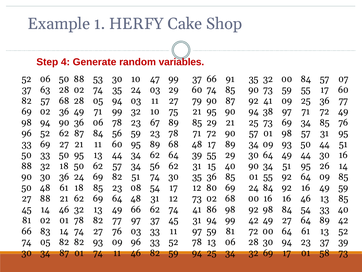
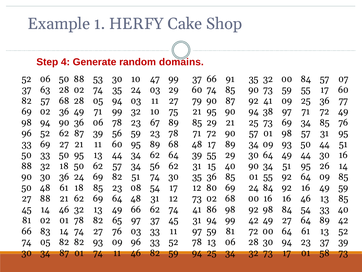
variables: variables -> domains
87 84: 84 -> 39
82 77: 77 -> 65
32 69: 69 -> 73
